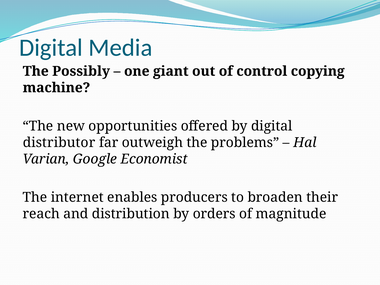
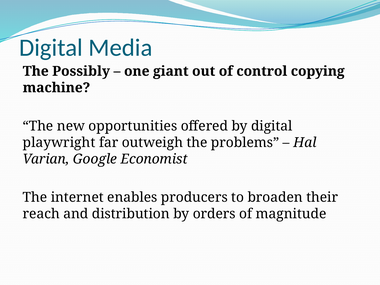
distributor: distributor -> playwright
